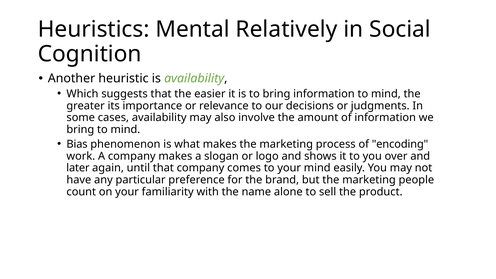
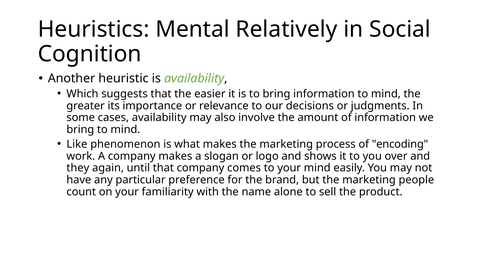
Bias: Bias -> Like
later: later -> they
